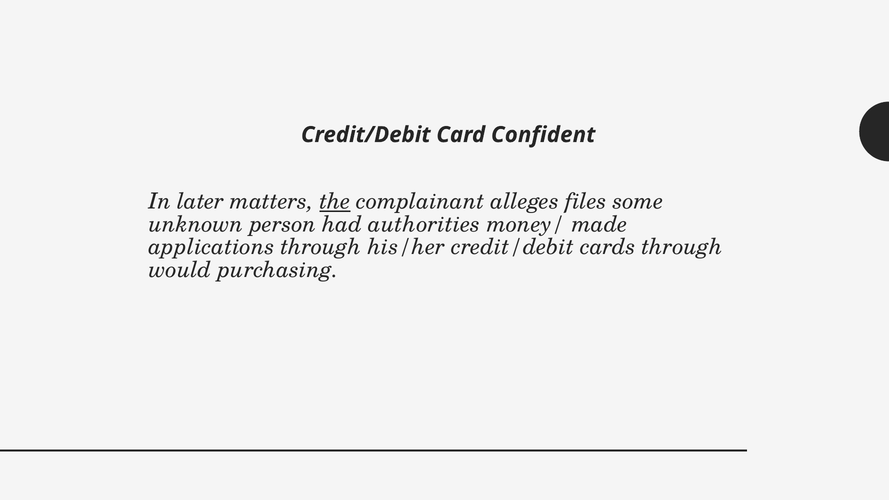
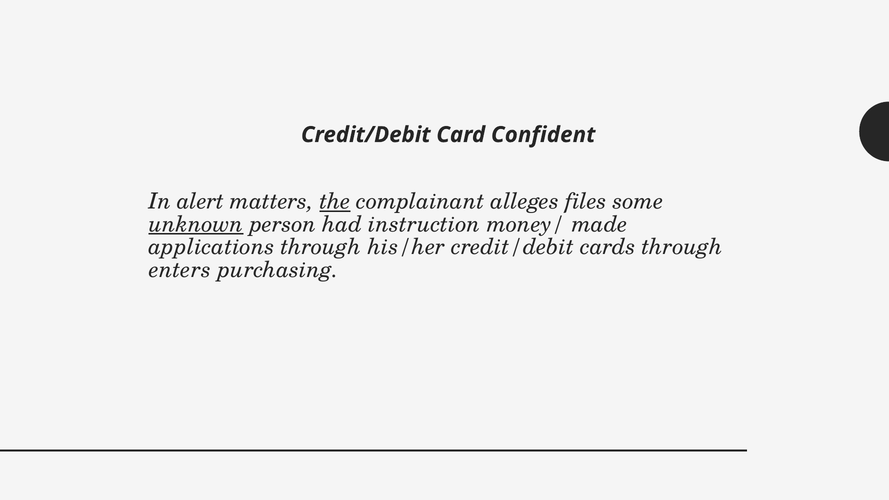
later: later -> alert
unknown underline: none -> present
authorities: authorities -> instruction
would: would -> enters
